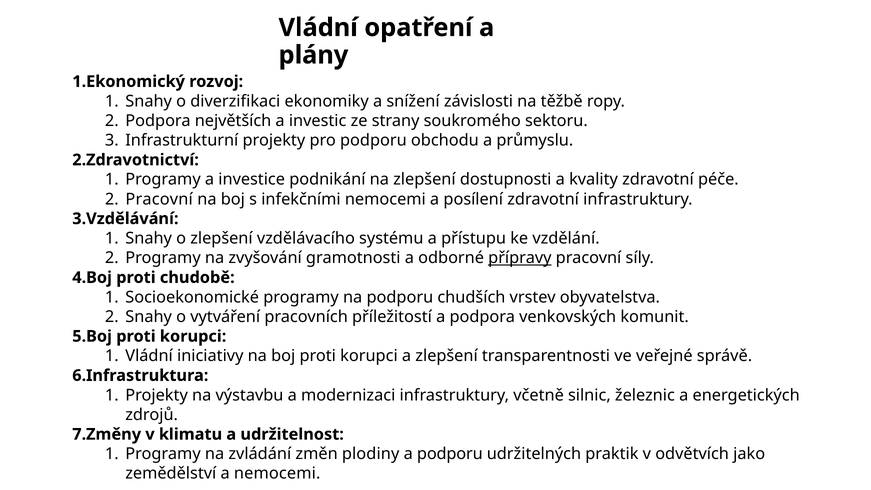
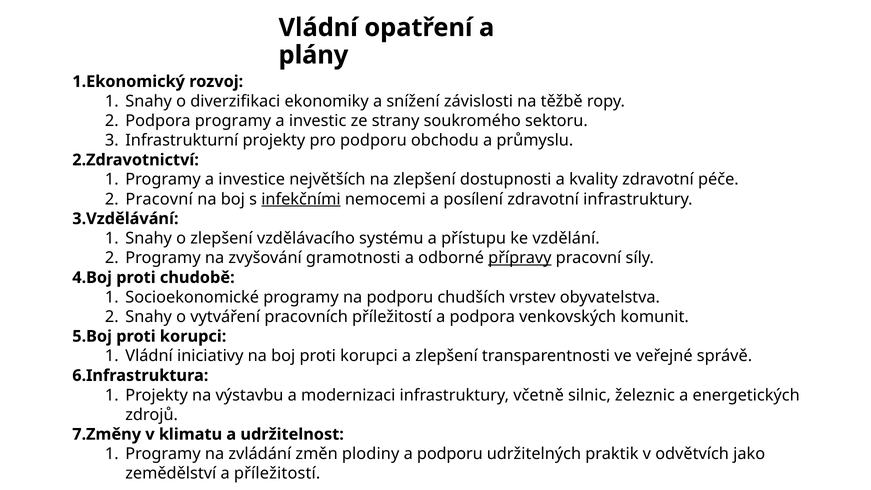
Podpora největších: největších -> programy
podnikání: podnikání -> největších
infekčními underline: none -> present
a nemocemi: nemocemi -> příležitostí
